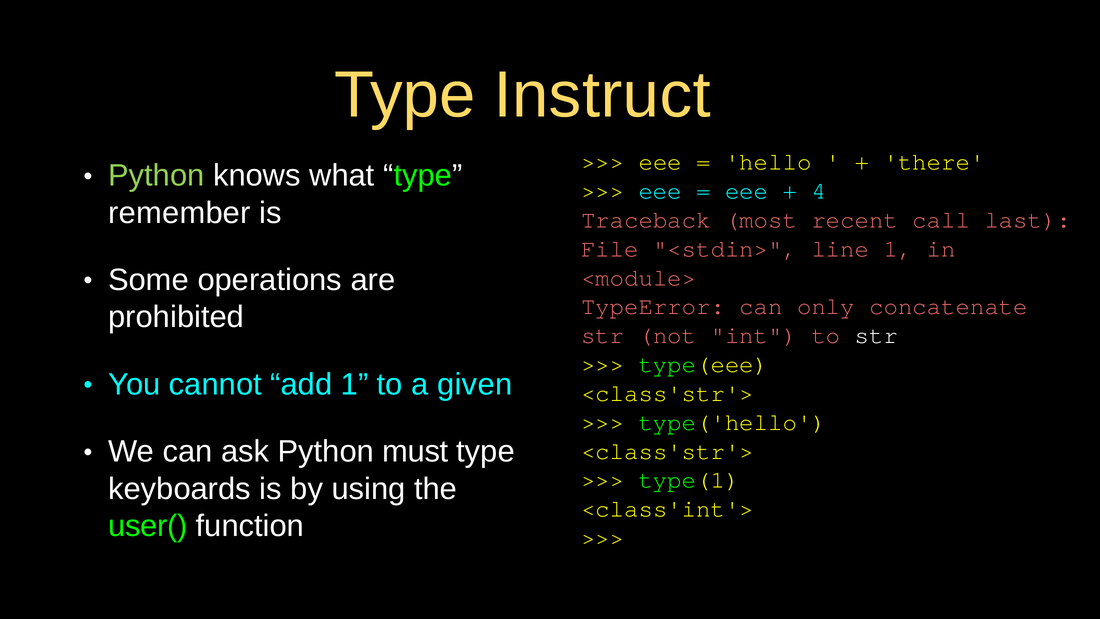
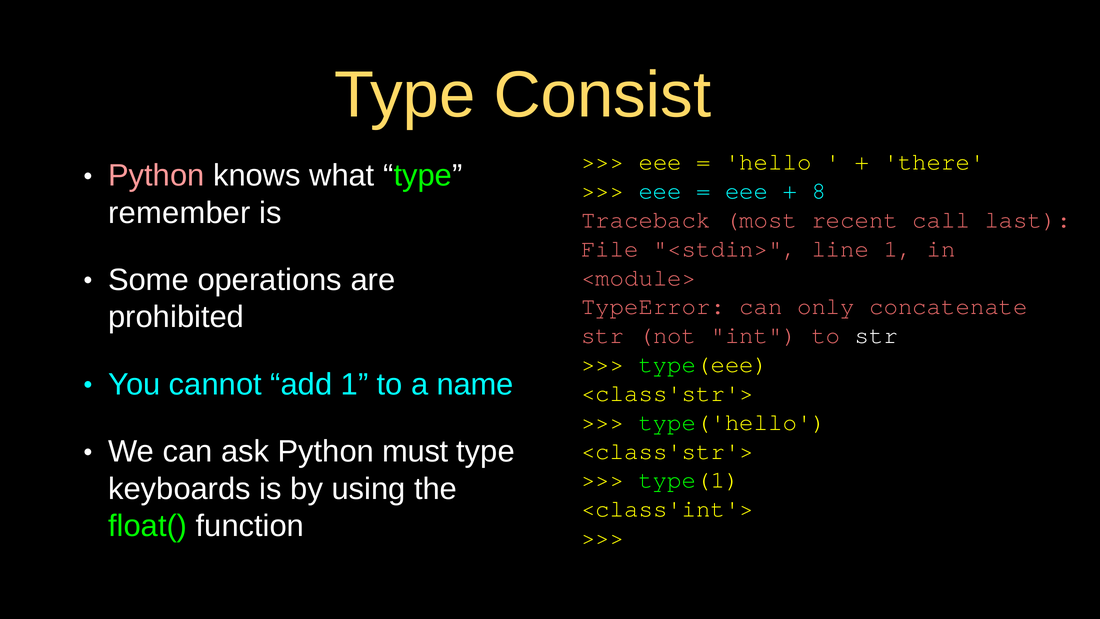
Instruct: Instruct -> Consist
Python at (156, 176) colour: light green -> pink
4: 4 -> 8
given: given -> name
user(: user( -> float(
